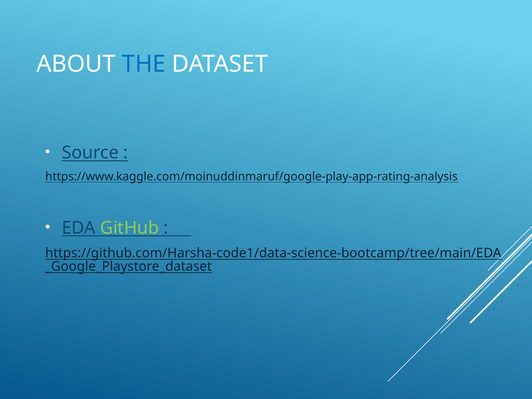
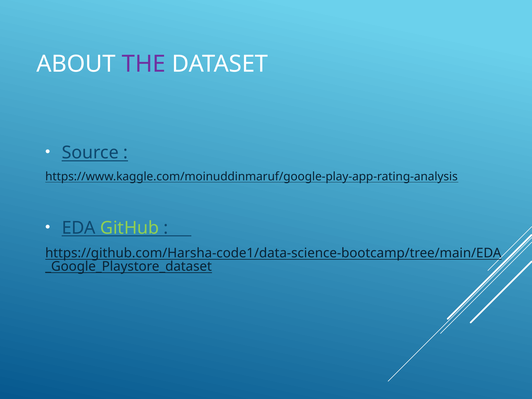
THE colour: blue -> purple
